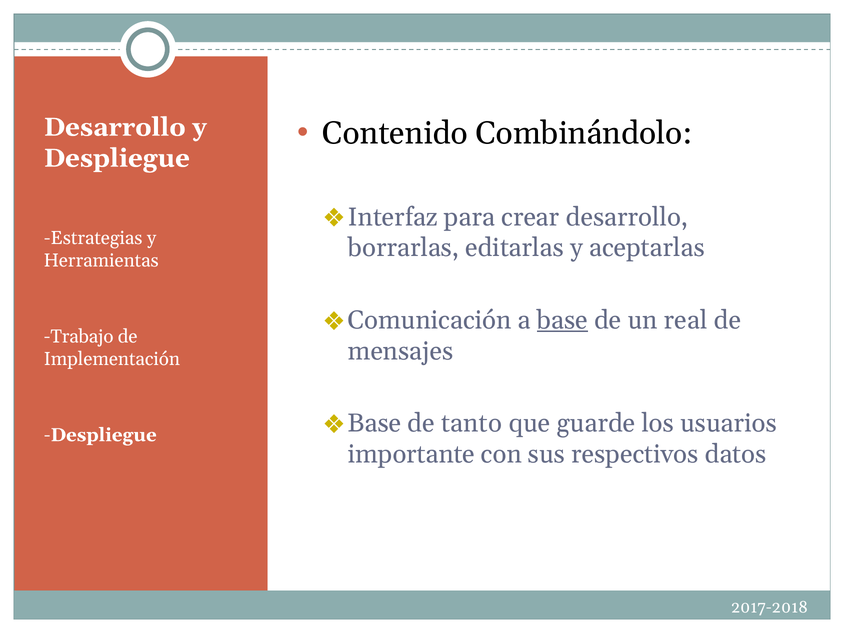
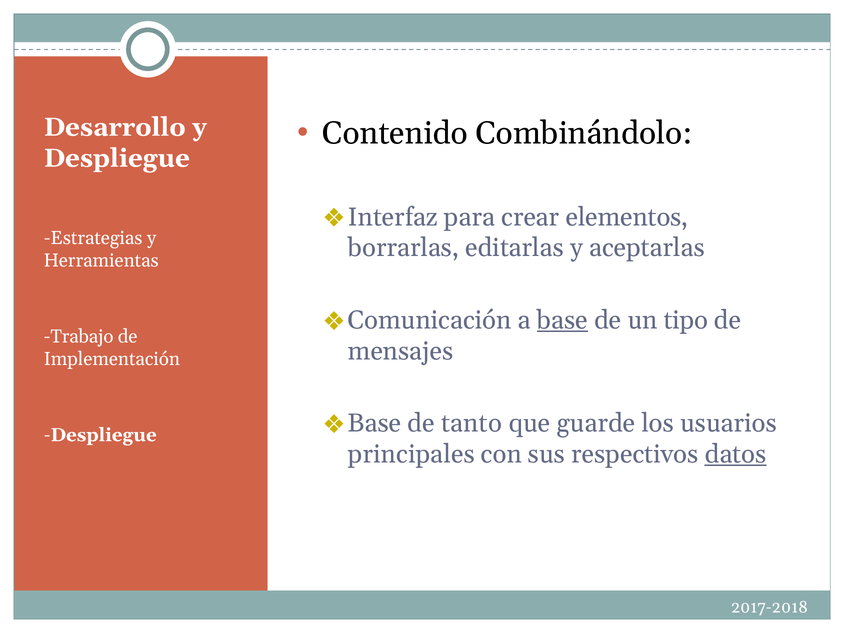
crear desarrollo: desarrollo -> elementos
real: real -> tipo
importante: importante -> principales
datos underline: none -> present
